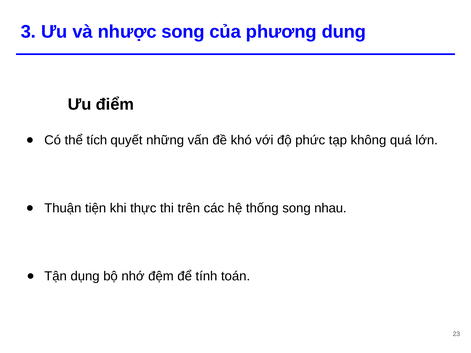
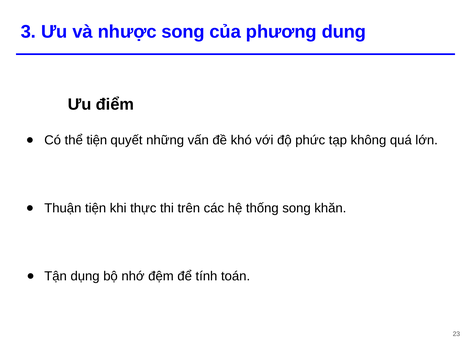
thể tích: tích -> tiện
nhau: nhau -> khăn
